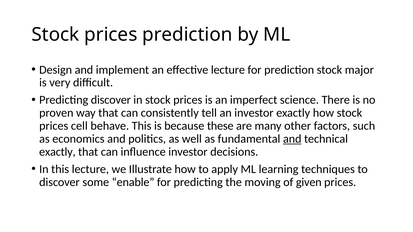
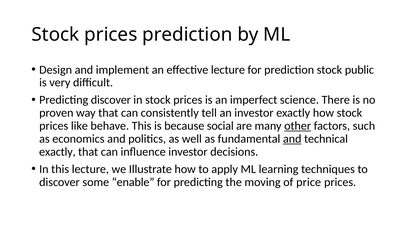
major: major -> public
cell: cell -> like
these: these -> social
other underline: none -> present
given: given -> price
